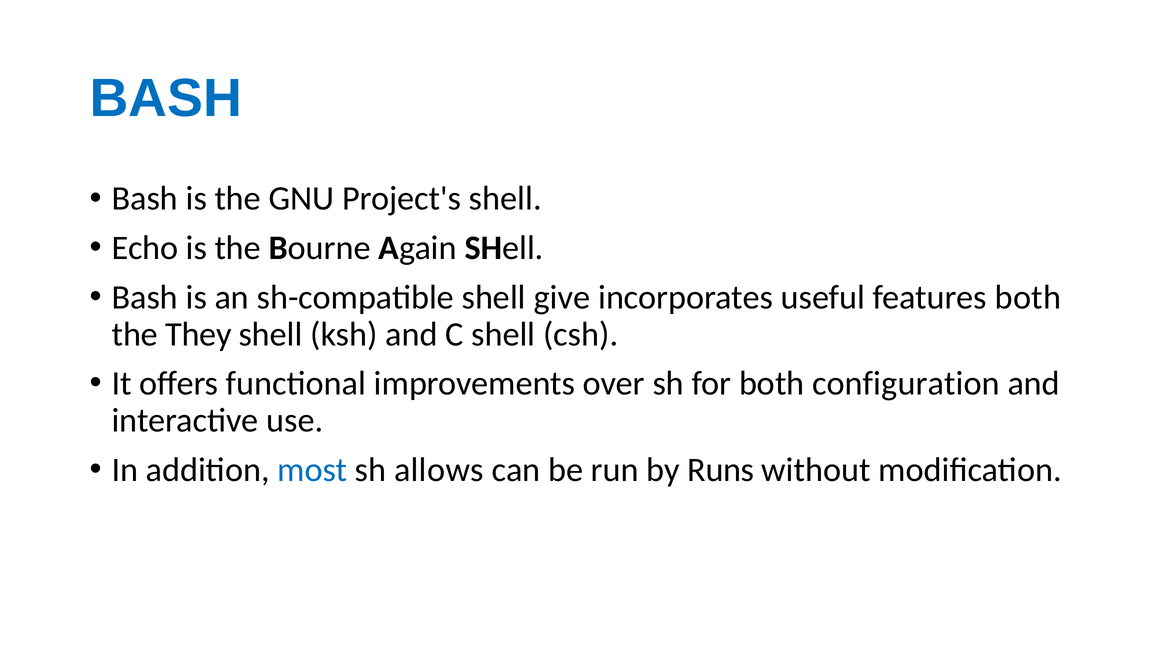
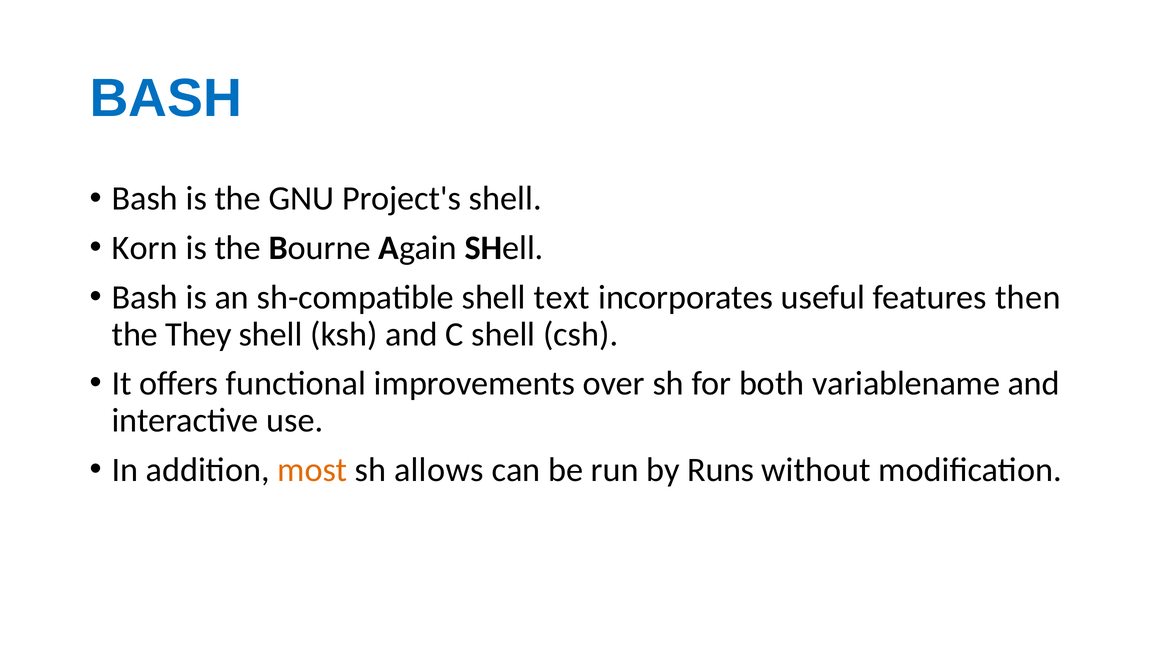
Echo: Echo -> Korn
give: give -> text
features both: both -> then
configuration: configuration -> variablename
most colour: blue -> orange
